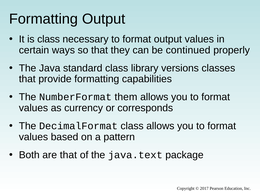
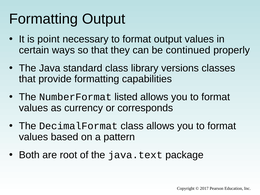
is class: class -> point
them: them -> listed
are that: that -> root
